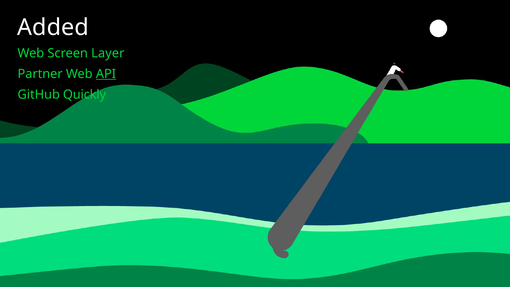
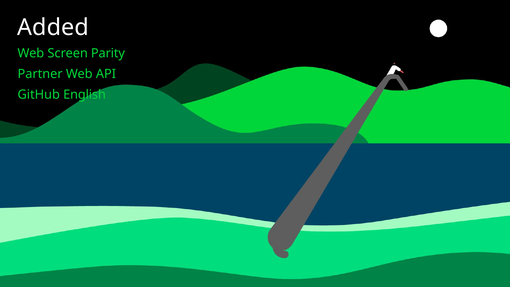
Layer: Layer -> Parity
API underline: present -> none
Quickly: Quickly -> English
